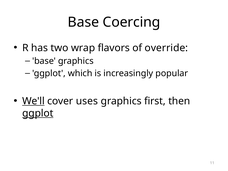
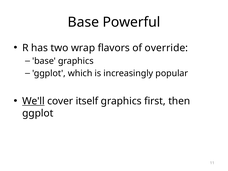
Coercing: Coercing -> Powerful
uses: uses -> itself
ggplot at (38, 113) underline: present -> none
